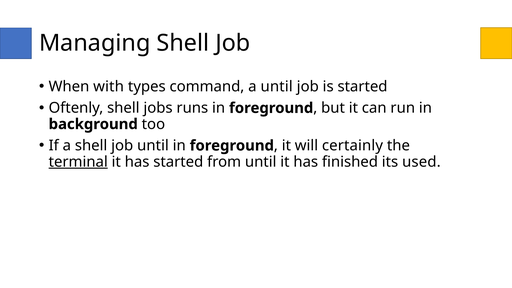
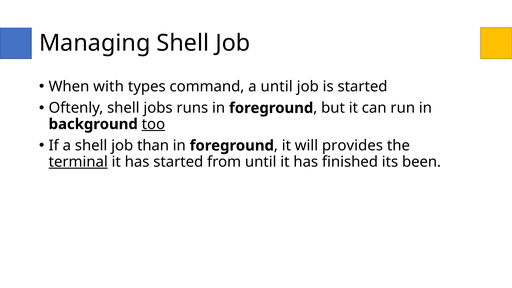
too underline: none -> present
job until: until -> than
certainly: certainly -> provides
used: used -> been
